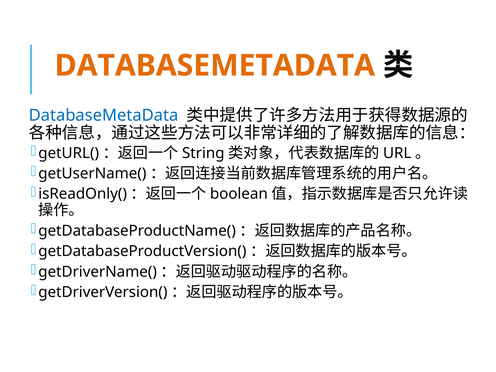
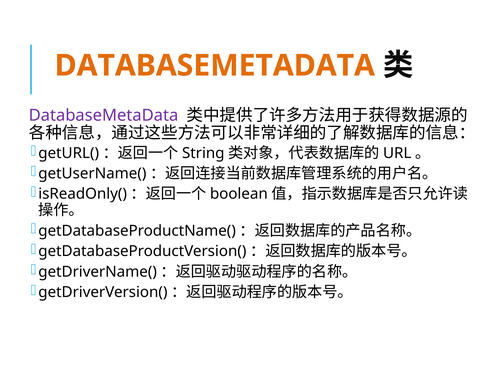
DatabaseMetaData at (104, 115) colour: blue -> purple
